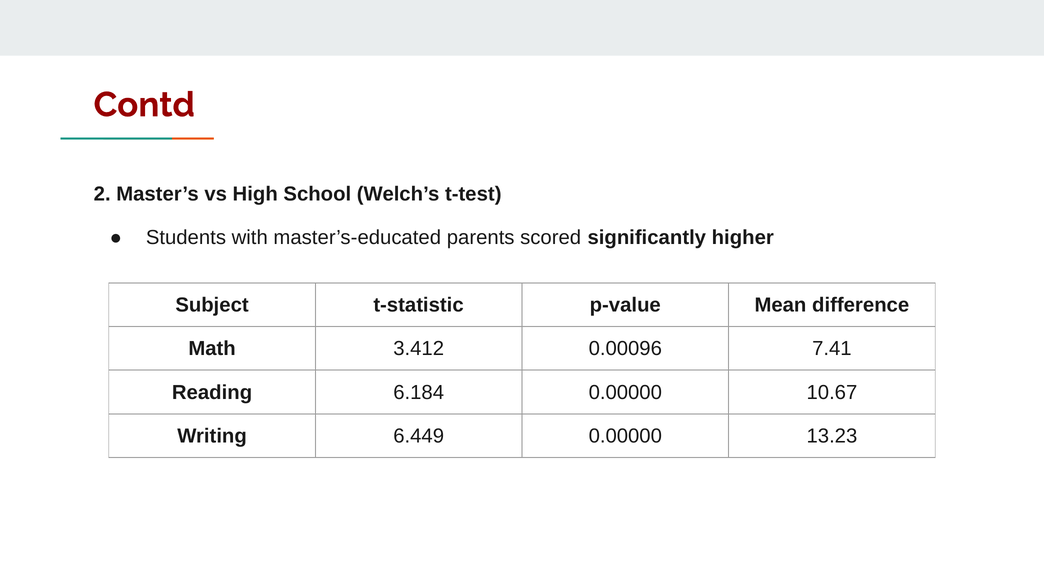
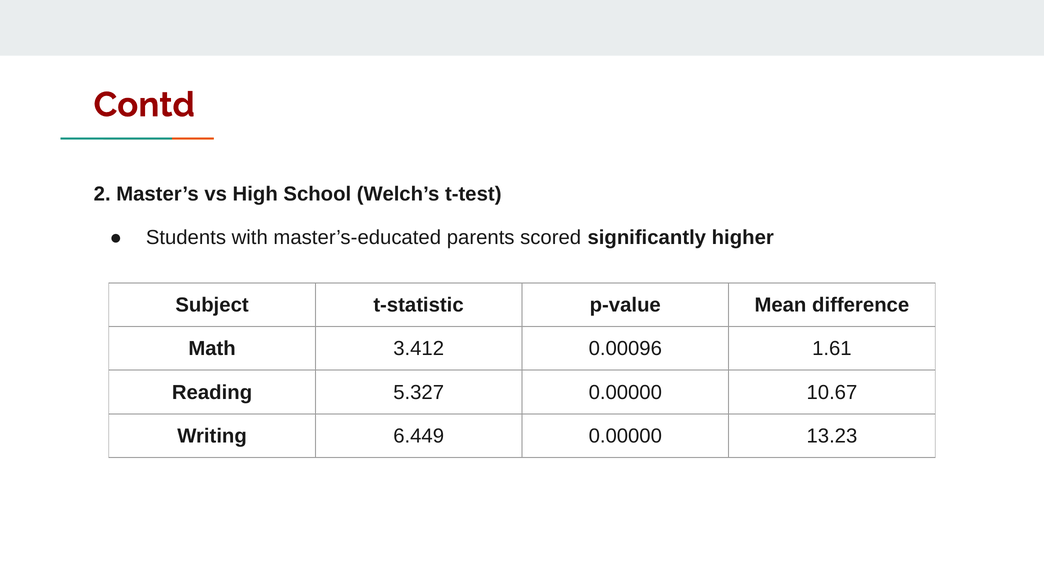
7.41: 7.41 -> 1.61
6.184: 6.184 -> 5.327
